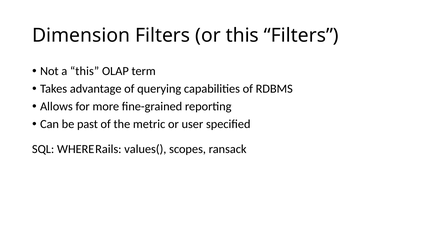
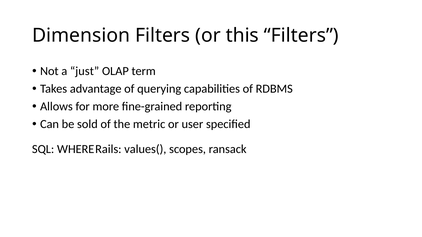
a this: this -> just
past: past -> sold
